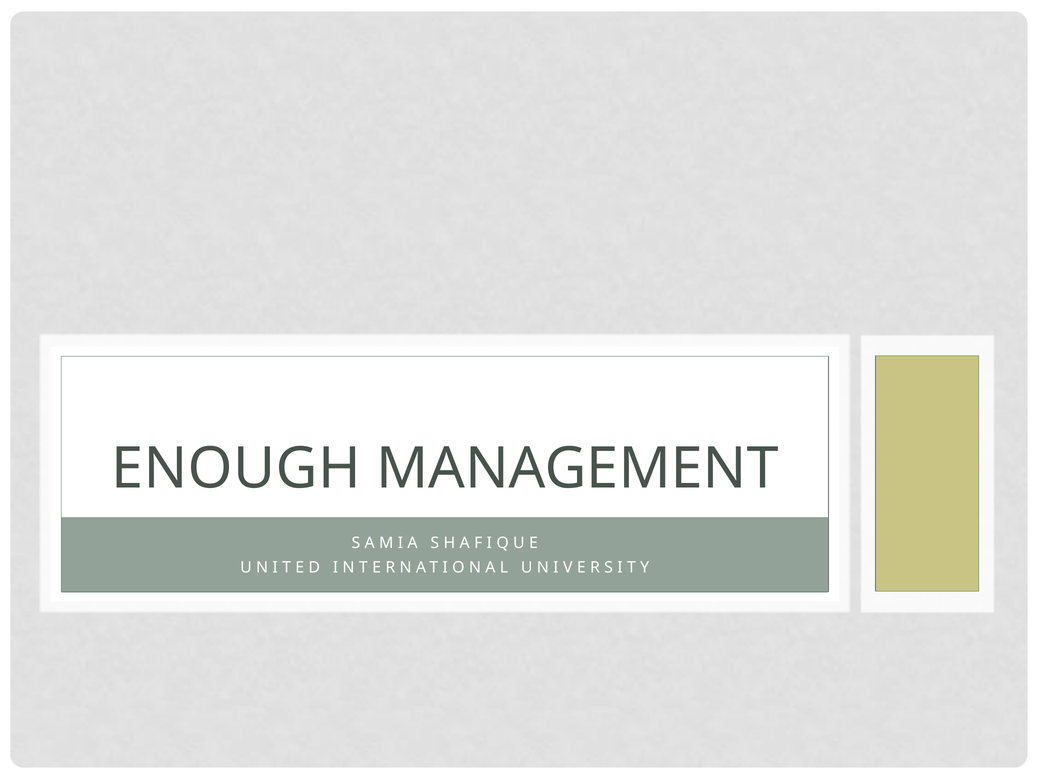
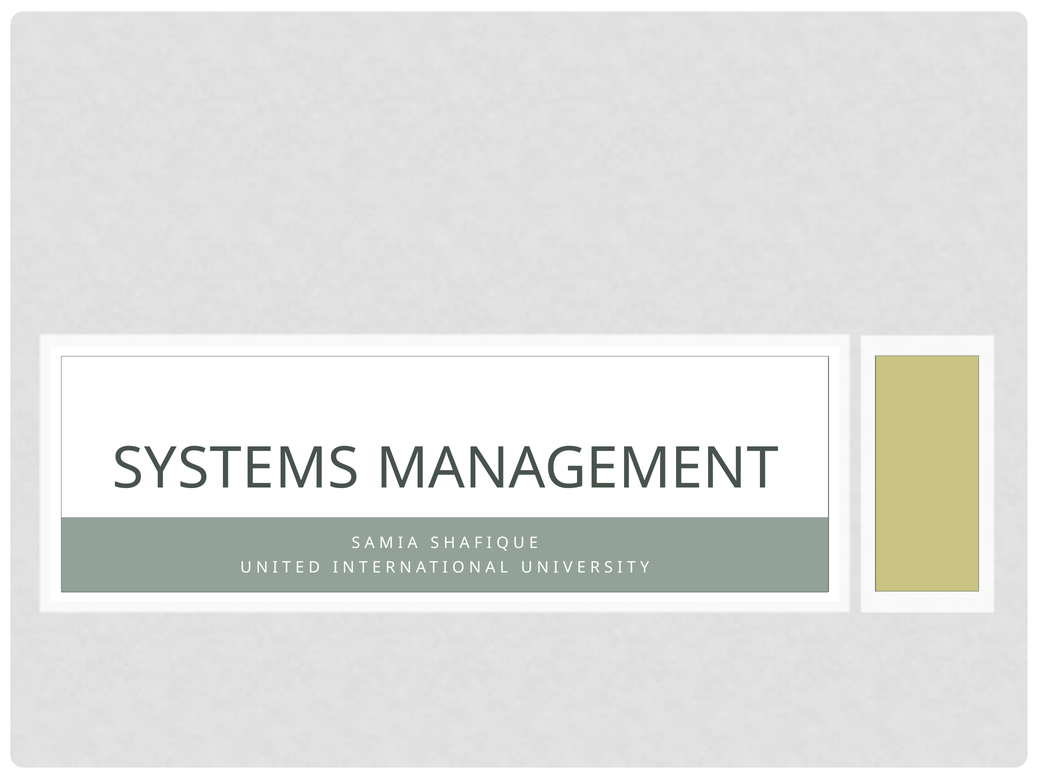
ENOUGH: ENOUGH -> SYSTEMS
